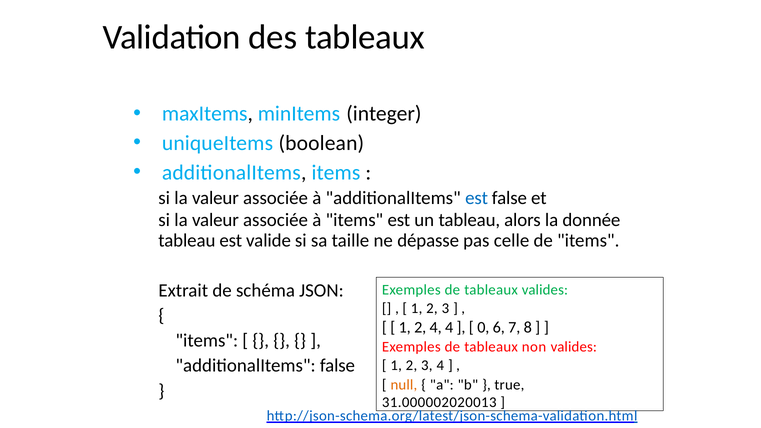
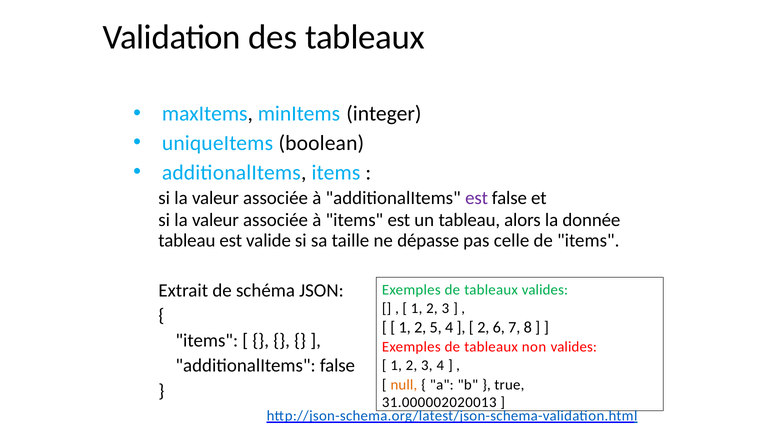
est at (477, 198) colour: blue -> purple
2 4: 4 -> 5
0 at (483, 327): 0 -> 2
